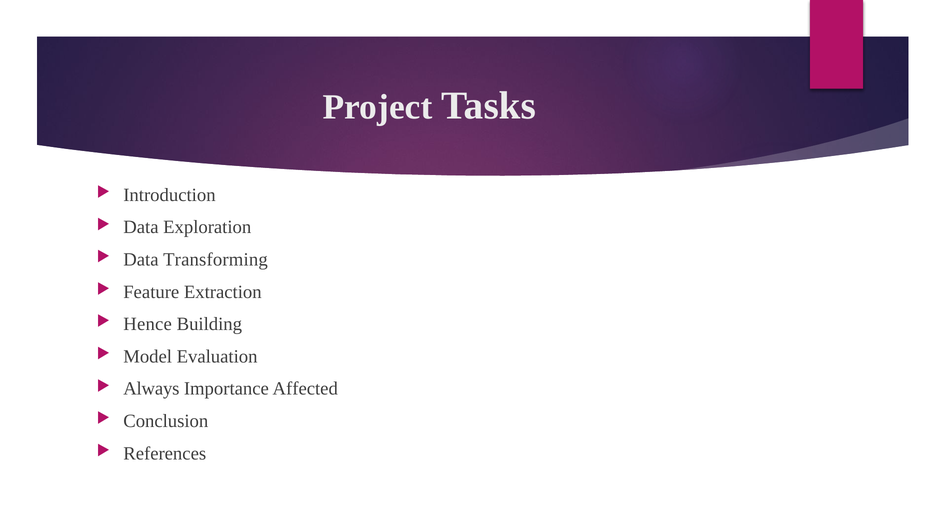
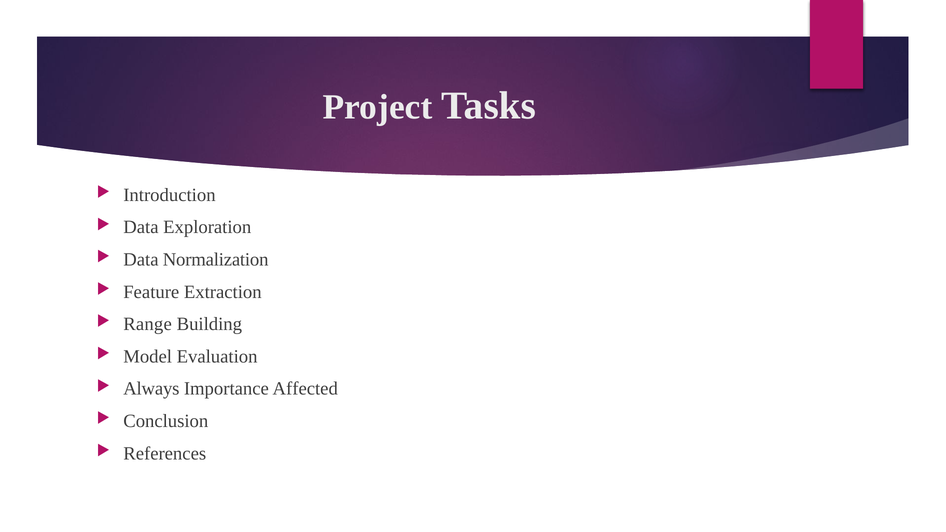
Transforming: Transforming -> Normalization
Hence: Hence -> Range
